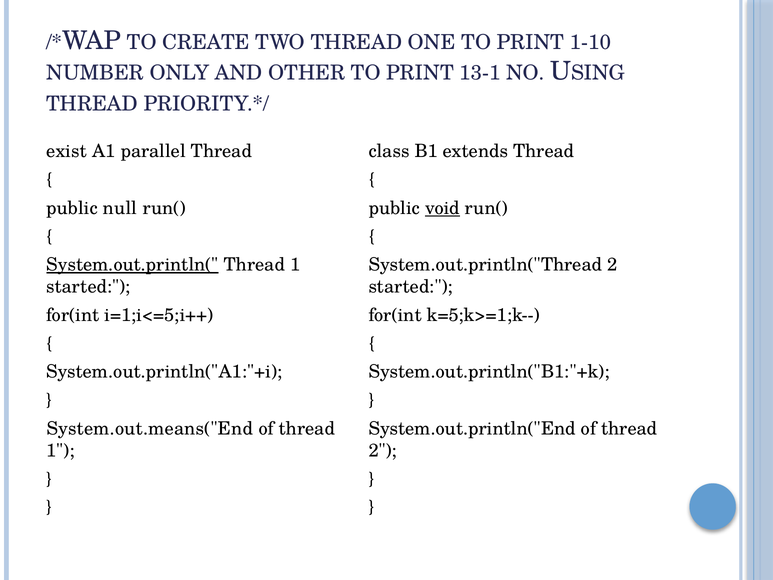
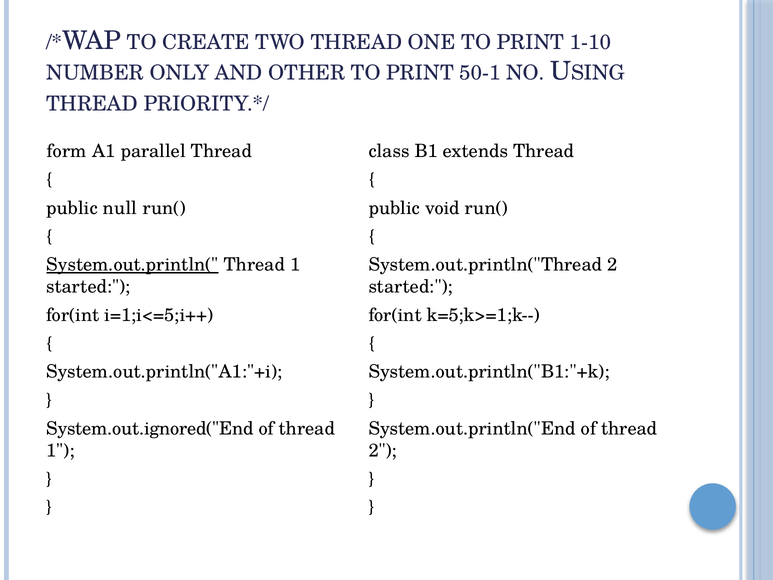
13-1: 13-1 -> 50-1
exist: exist -> form
void underline: present -> none
System.out.means("End: System.out.means("End -> System.out.ignored("End
